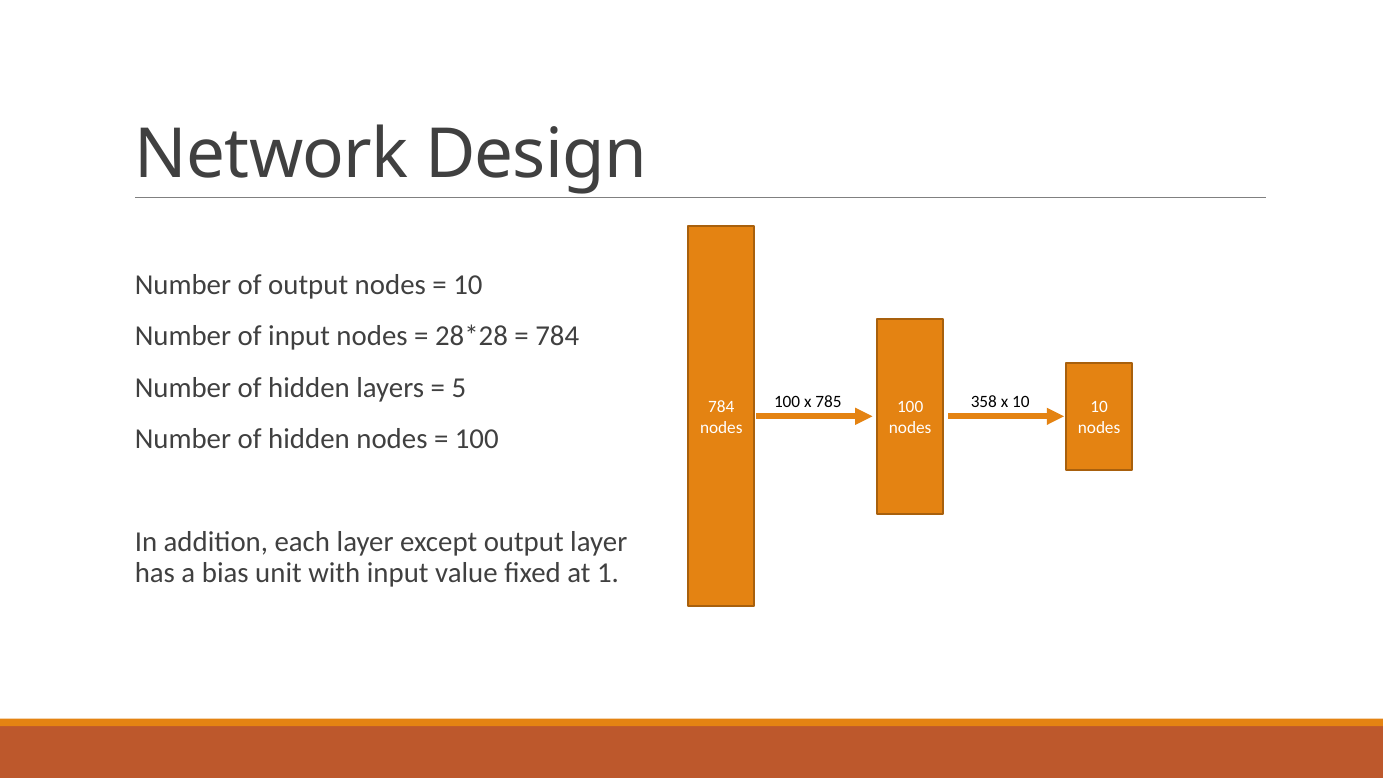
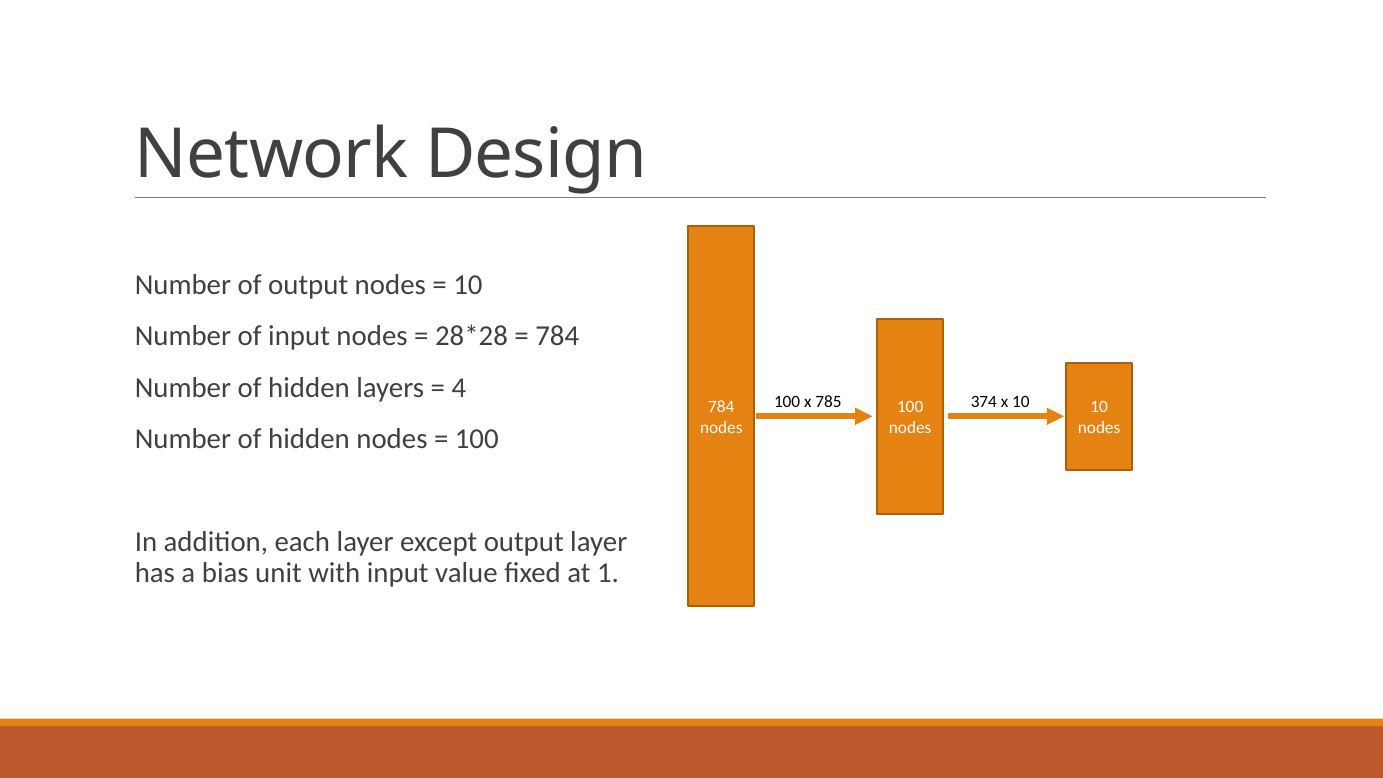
5: 5 -> 4
358: 358 -> 374
